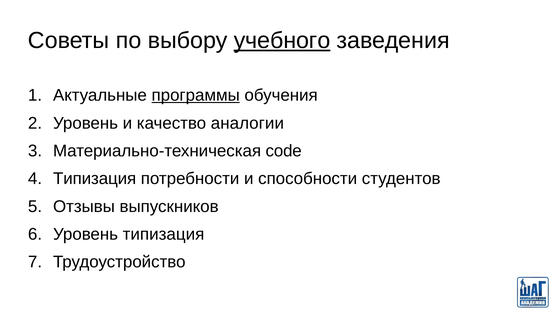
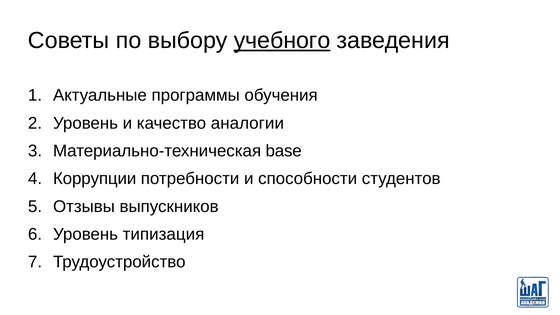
программы underline: present -> none
code: code -> base
Типизация at (95, 179): Типизация -> Коррупции
